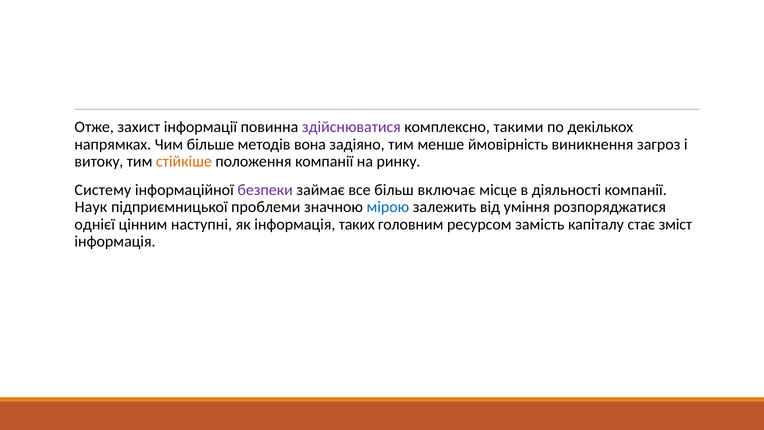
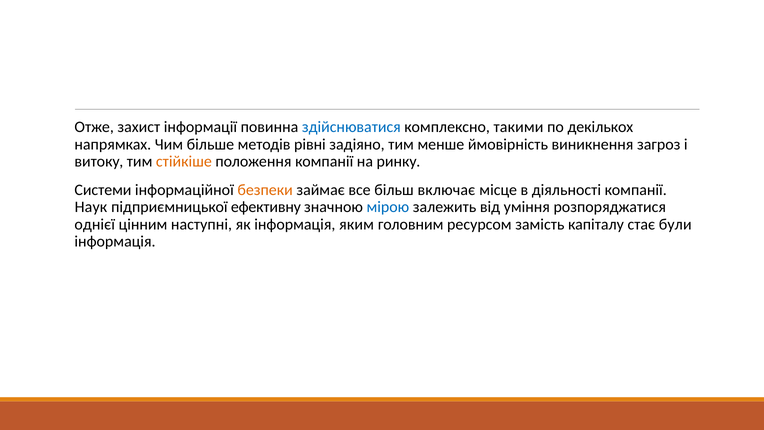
здійснюватися colour: purple -> blue
вона: вона -> рівні
Систему: Систему -> Системи
безпеки colour: purple -> orange
проблеми: проблеми -> ефективну
таких: таких -> яким
зміст: зміст -> були
